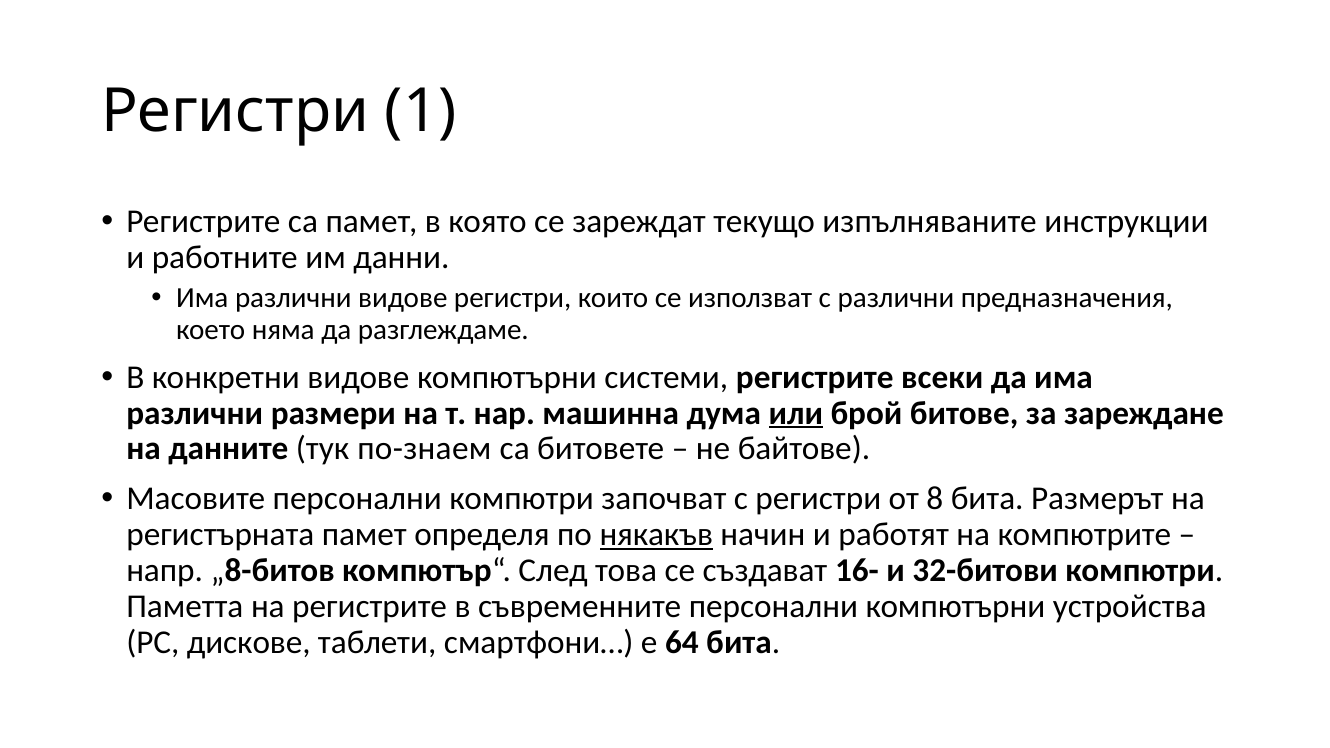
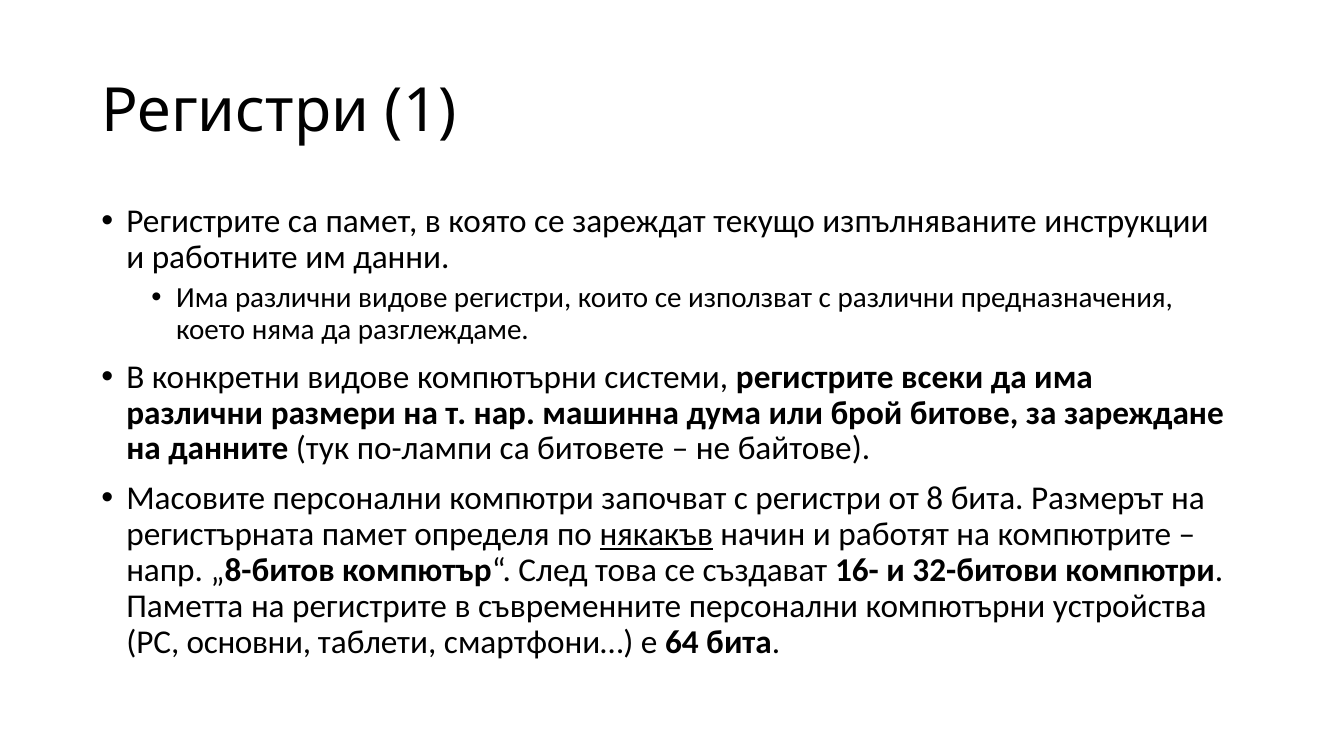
или underline: present -> none
по-знаем: по-знаем -> по-лампи
дискове: дискове -> основни
